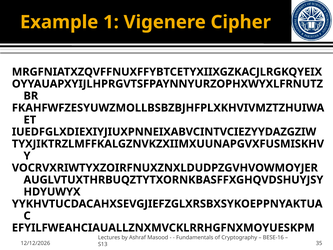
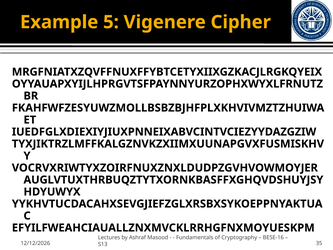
1: 1 -> 5
